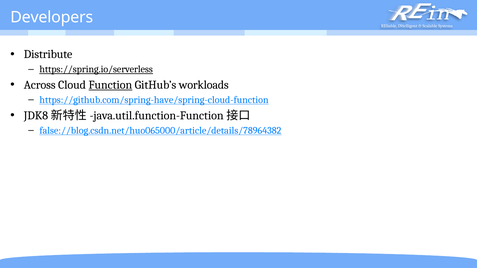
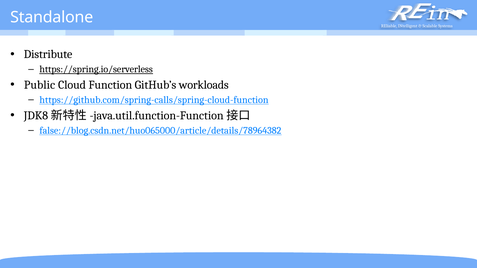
Developers: Developers -> Standalone
Across: Across -> Public
Function underline: present -> none
https://github.com/spring-have/spring-cloud-function: https://github.com/spring-have/spring-cloud-function -> https://github.com/spring-calls/spring-cloud-function
